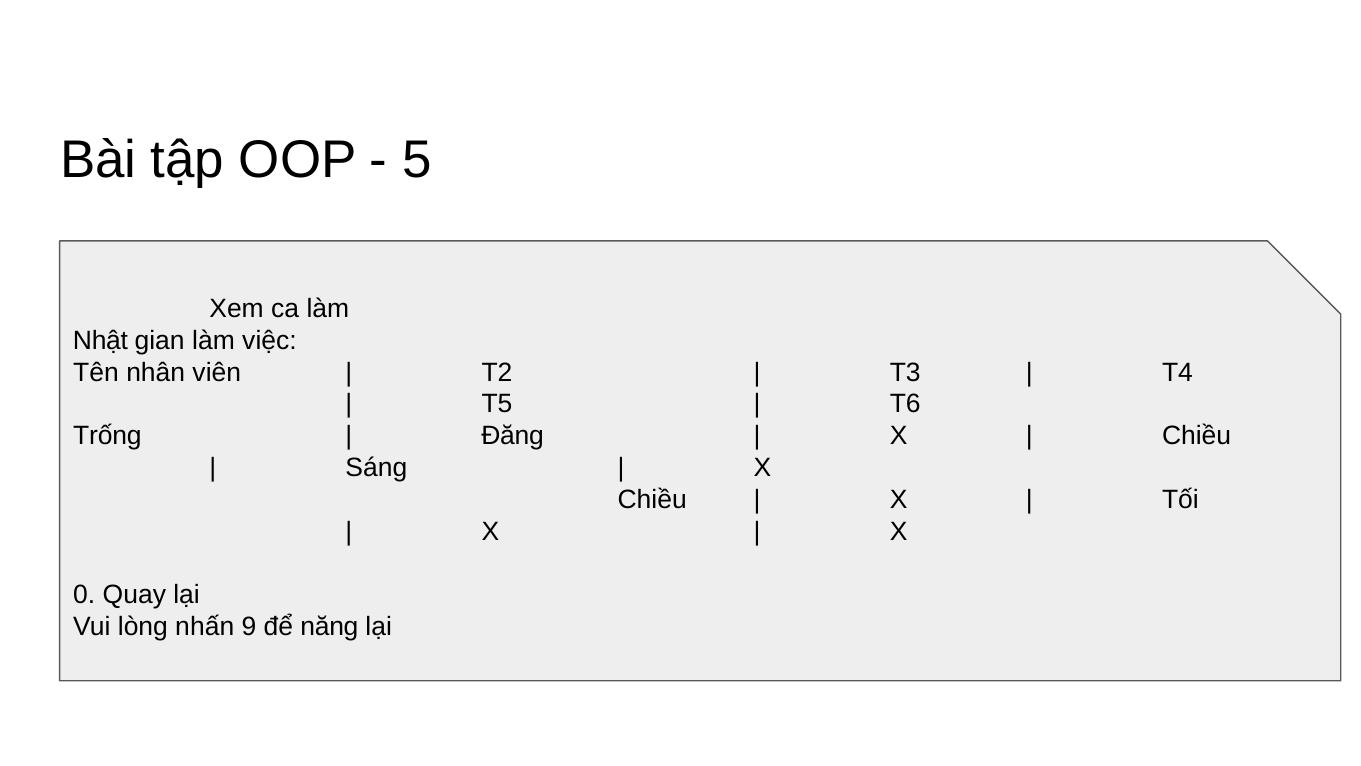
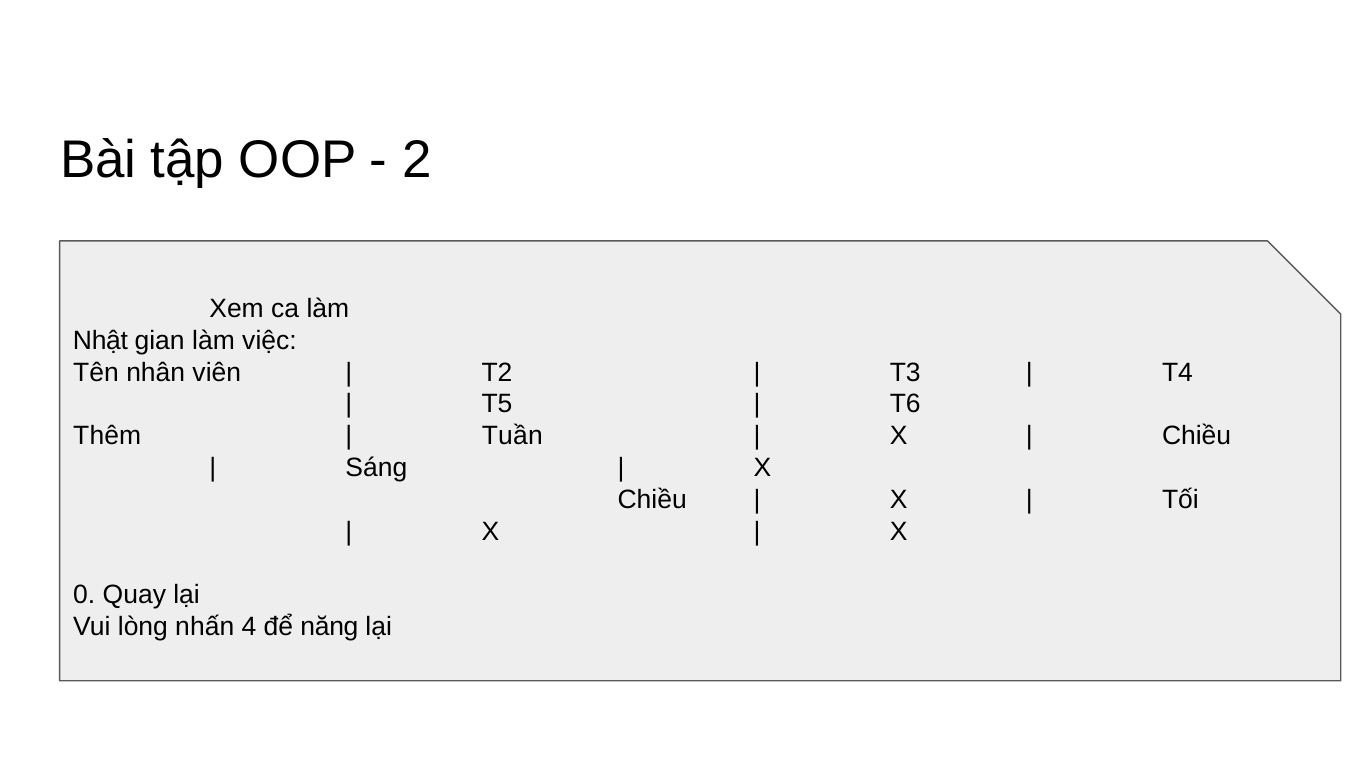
5: 5 -> 2
Trống: Trống -> Thêm
Đăng: Đăng -> Tuần
9: 9 -> 4
